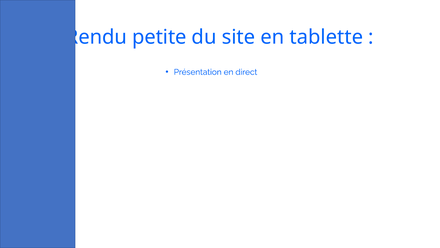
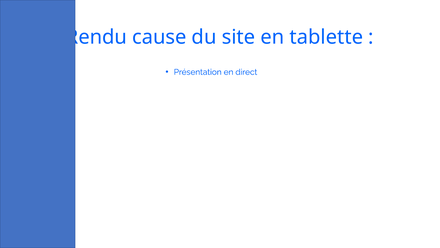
petite: petite -> cause
